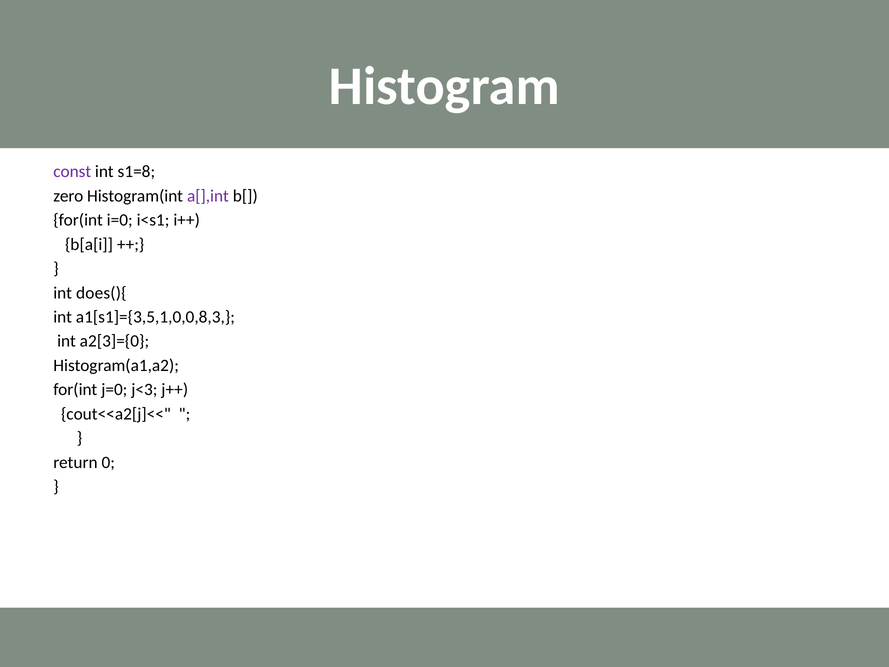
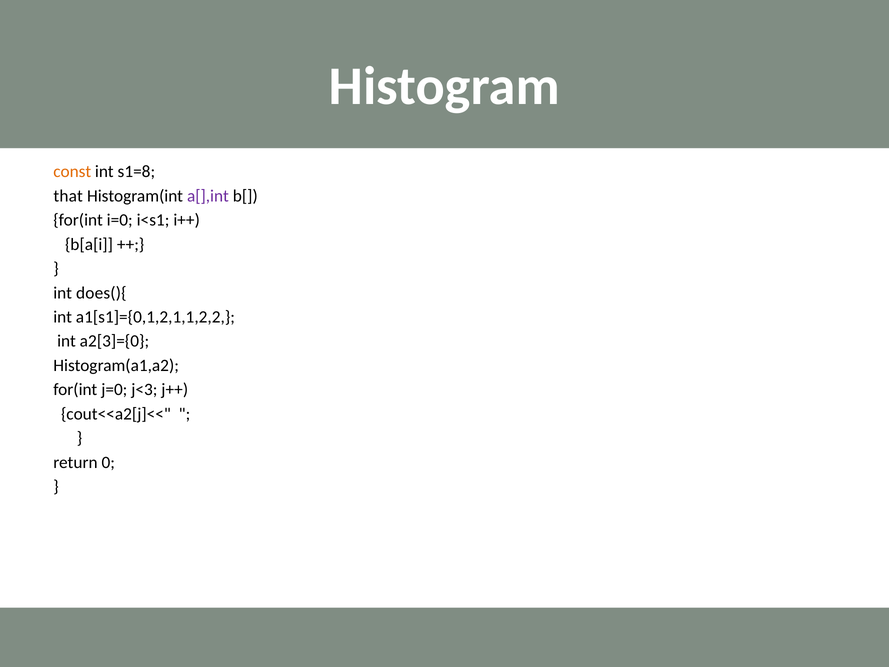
const colour: purple -> orange
zero: zero -> that
a1[s1]={3,5,1,0,0,8,3: a1[s1]={3,5,1,0,0,8,3 -> a1[s1]={0,1,2,1,1,2,2
